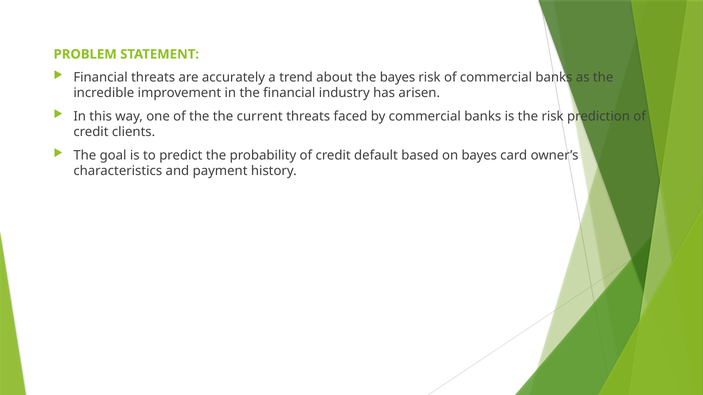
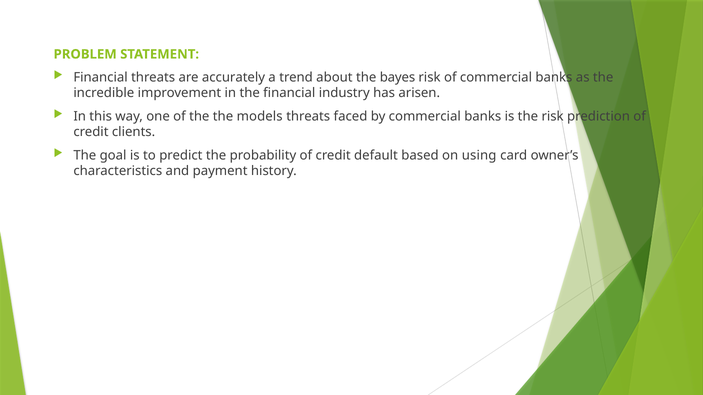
current: current -> models
on bayes: bayes -> using
